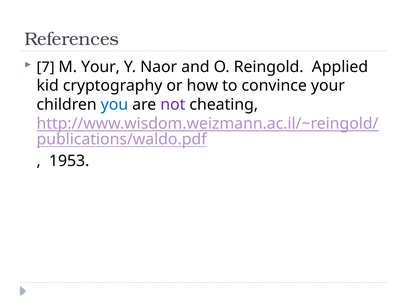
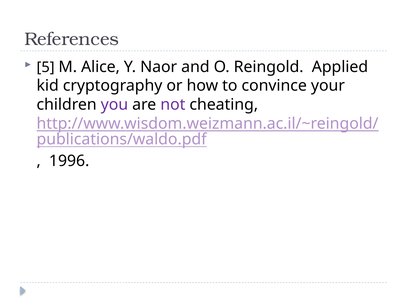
7: 7 -> 5
M Your: Your -> Alice
you colour: blue -> purple
1953: 1953 -> 1996
